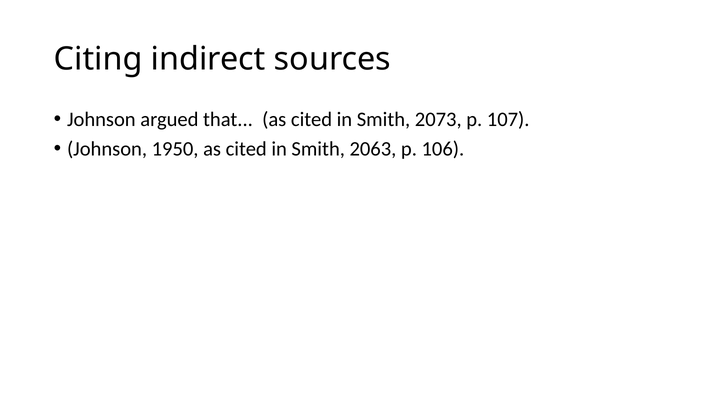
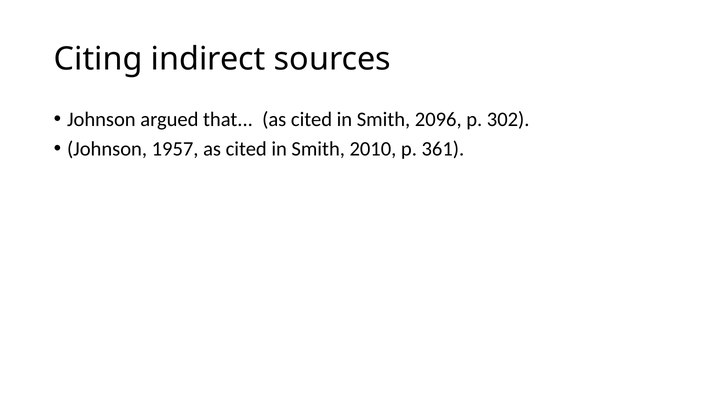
2073: 2073 -> 2096
107: 107 -> 302
1950: 1950 -> 1957
2063: 2063 -> 2010
106: 106 -> 361
